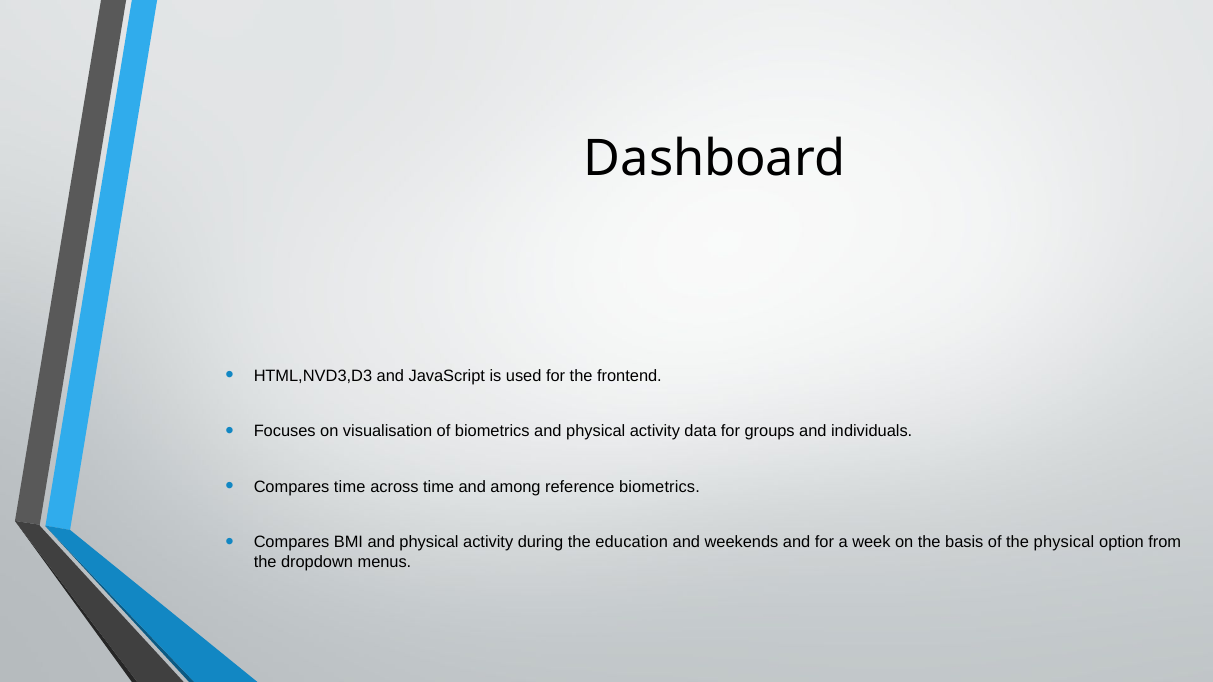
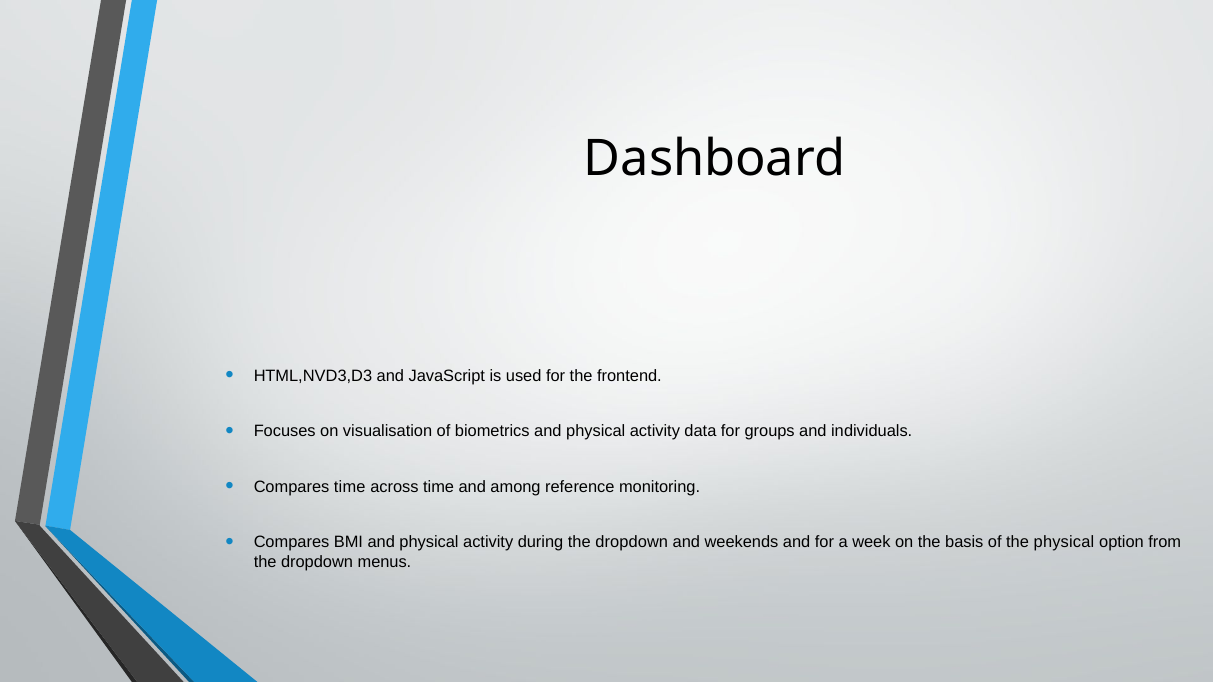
reference biometrics: biometrics -> monitoring
during the education: education -> dropdown
